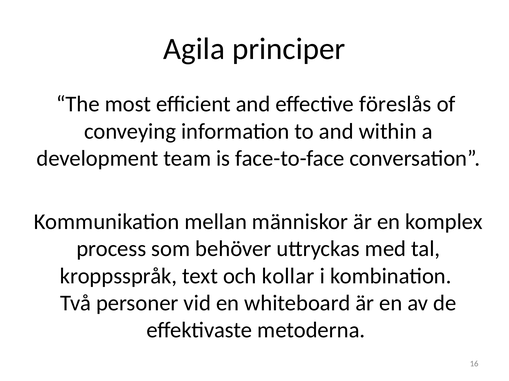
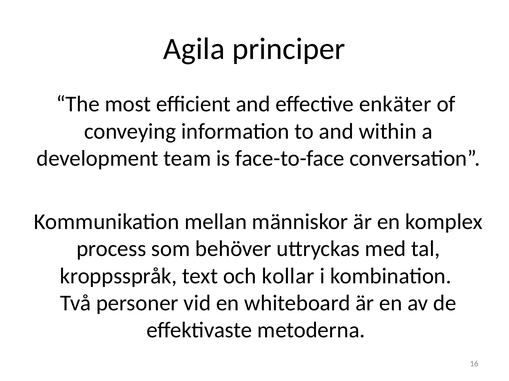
föreslås: föreslås -> enkäter
